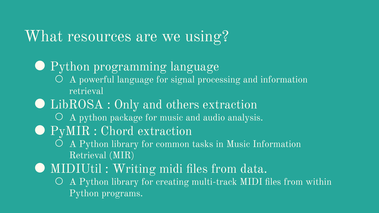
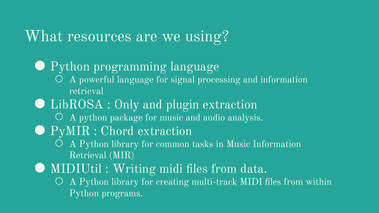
others: others -> plugin
